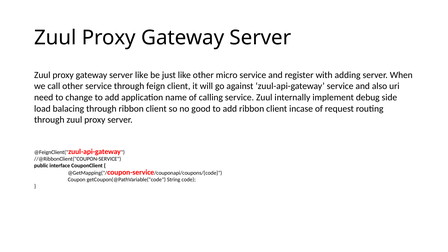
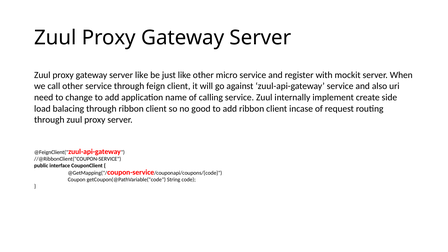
adding: adding -> mockit
debug: debug -> create
